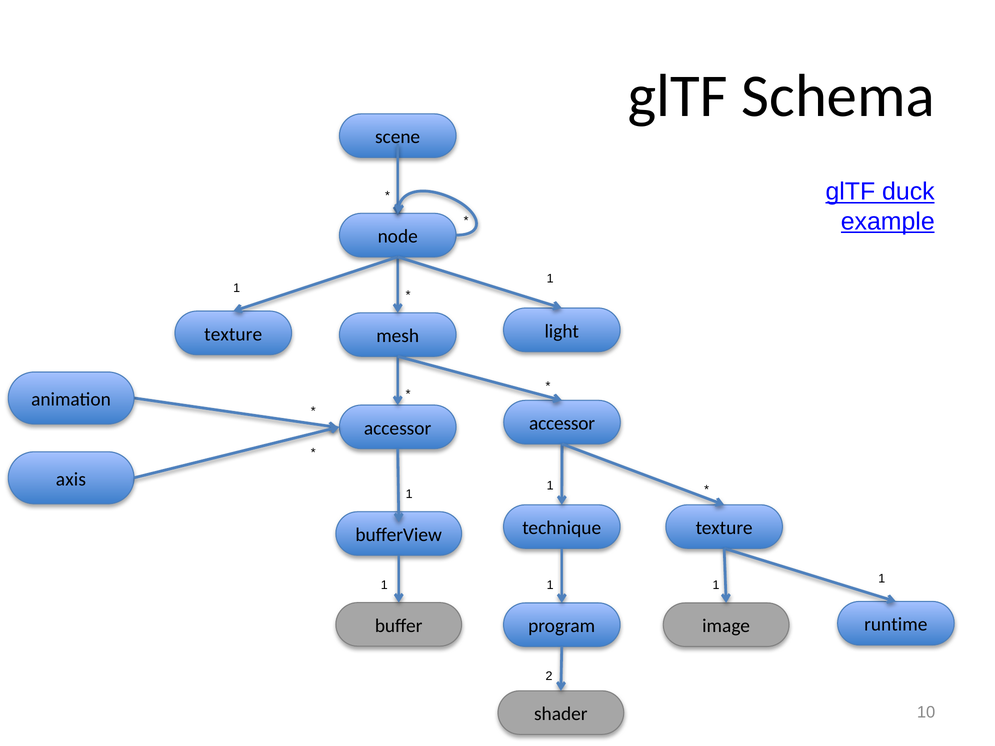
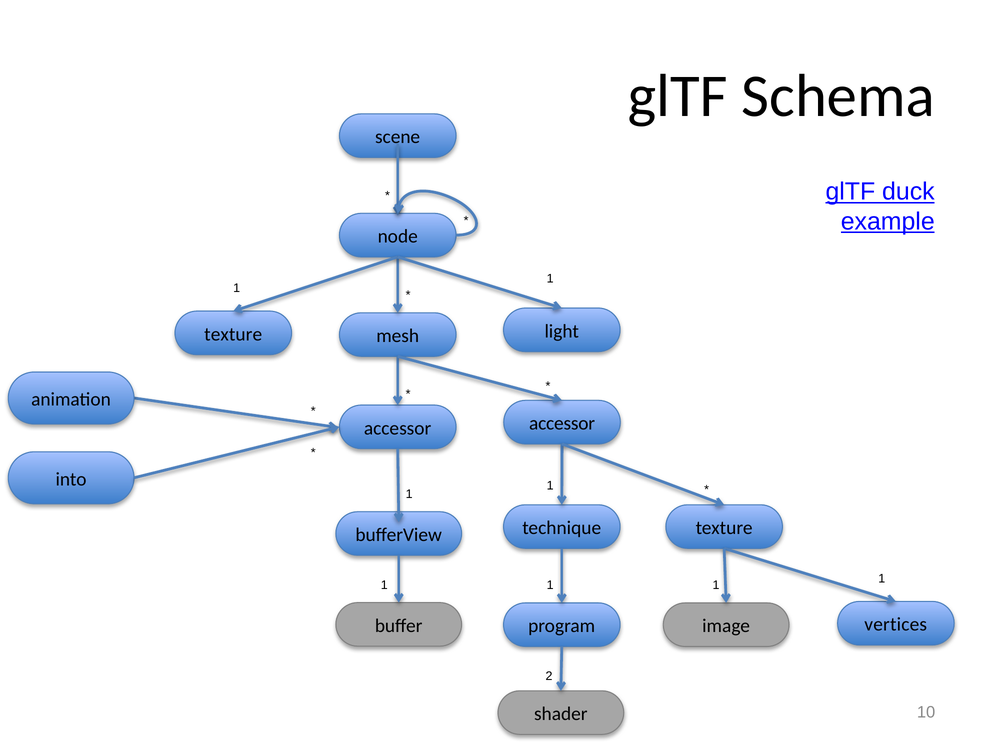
axis: axis -> into
runtime: runtime -> vertices
